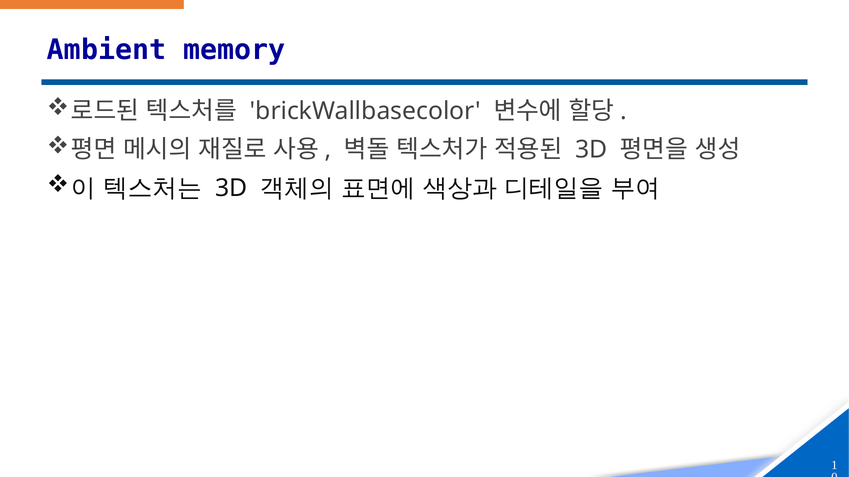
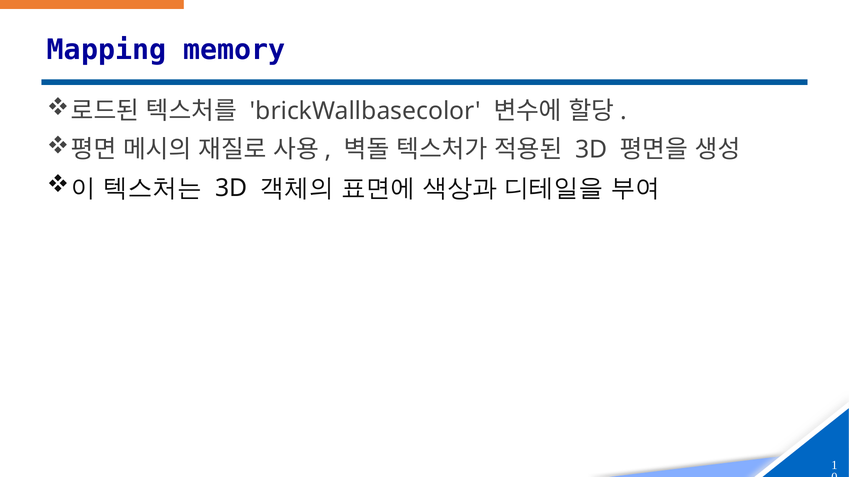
Ambient: Ambient -> Mapping
